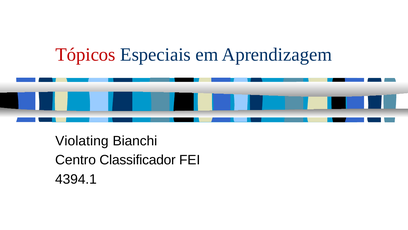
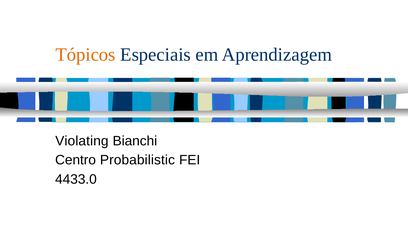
Tópicos colour: red -> orange
Classificador: Classificador -> Probabilistic
4394.1: 4394.1 -> 4433.0
